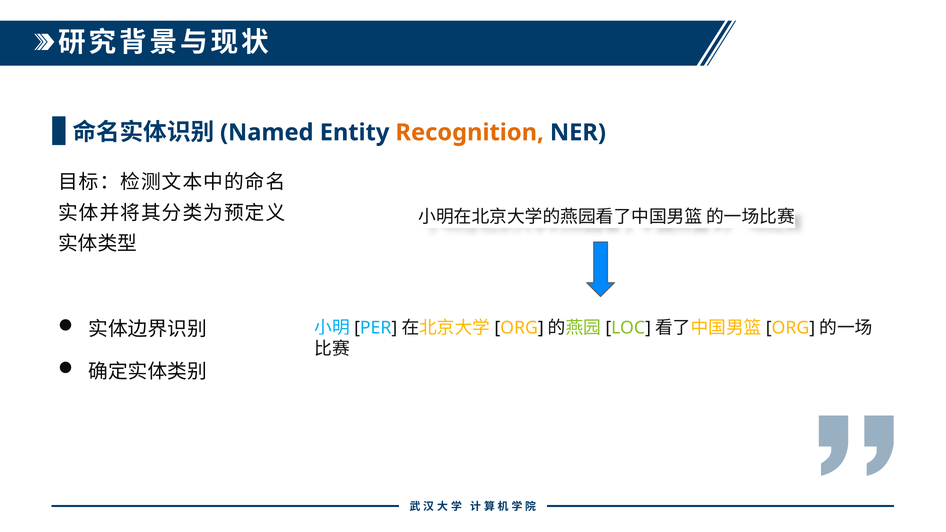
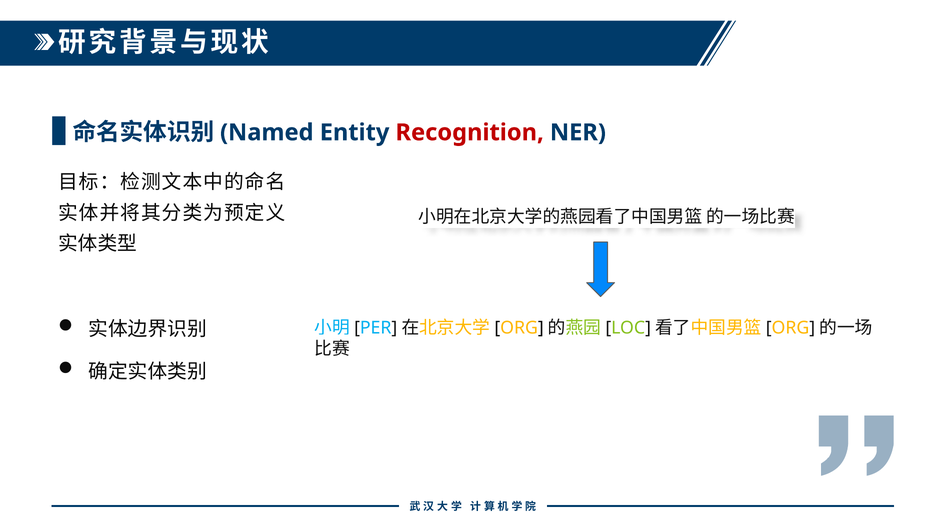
Recognition colour: orange -> red
